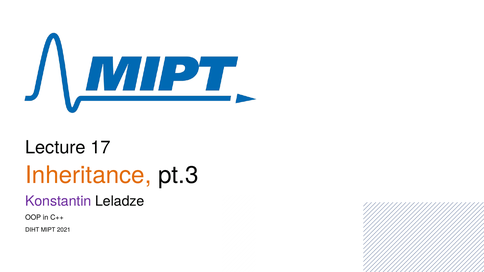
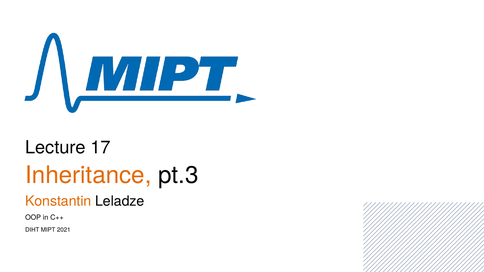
Konstantin colour: purple -> orange
